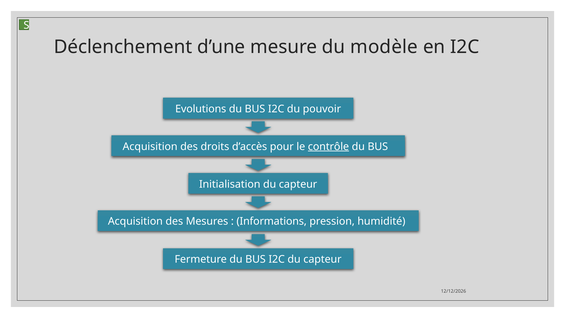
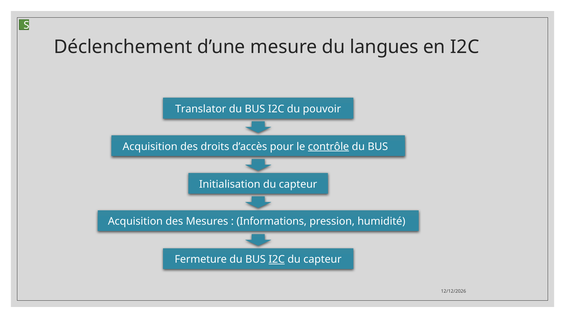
modèle: modèle -> langues
Evolutions: Evolutions -> Translator
I2C at (277, 259) underline: none -> present
